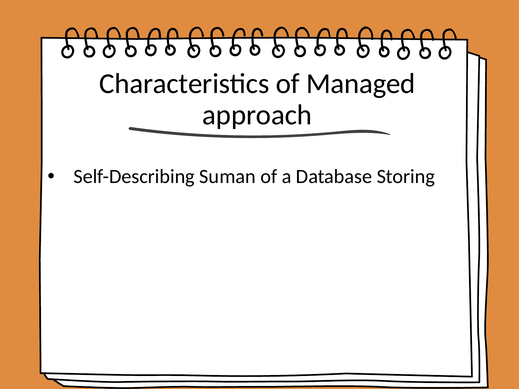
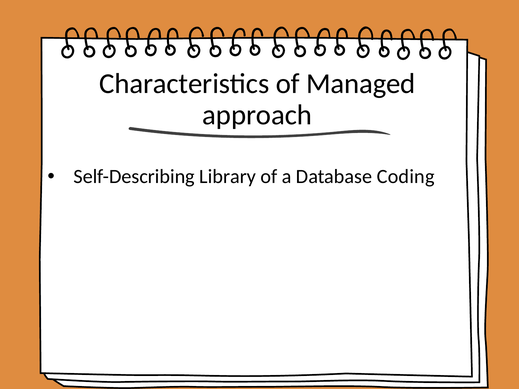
Suman: Suman -> Library
Storing: Storing -> Coding
